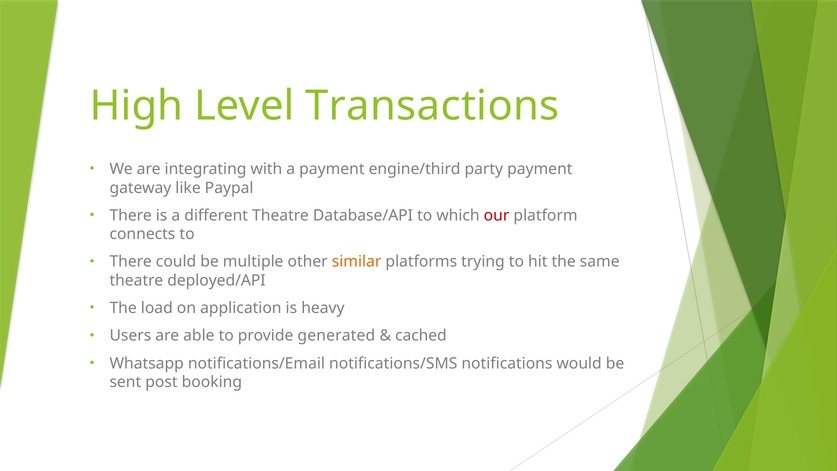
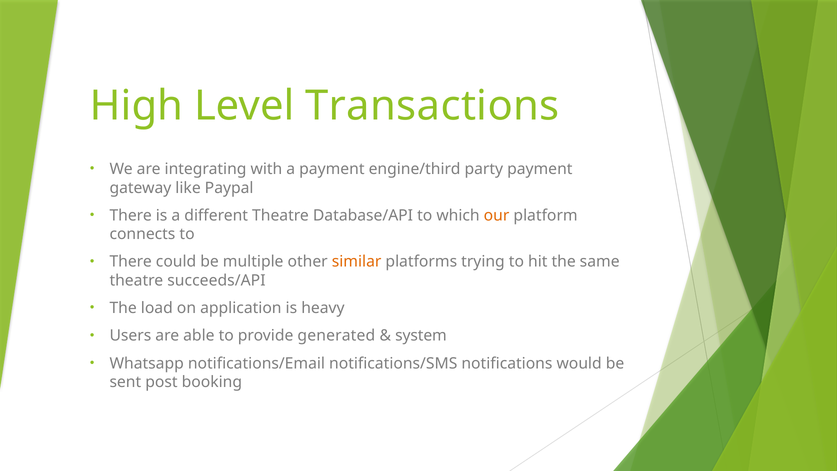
our colour: red -> orange
deployed/API: deployed/API -> succeeds/API
cached: cached -> system
